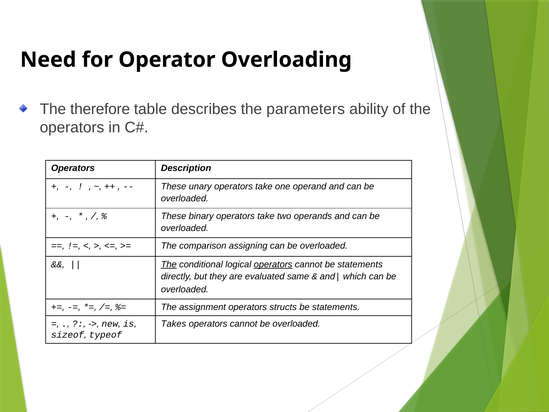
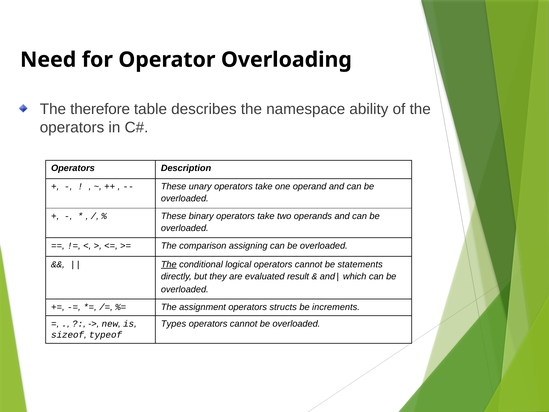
parameters: parameters -> namespace
operators at (273, 264) underline: present -> none
same: same -> result
statements at (336, 307): statements -> increments
Takes: Takes -> Types
